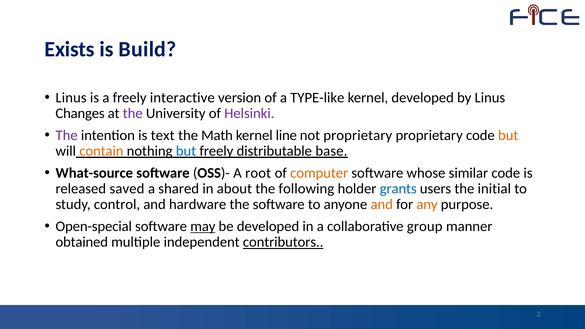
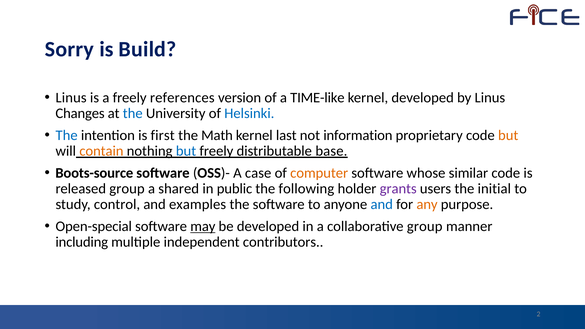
Exists: Exists -> Sorry
interactive: interactive -> references
TYPE-like: TYPE-like -> TIME-like
the at (133, 113) colour: purple -> blue
Helsinki colour: purple -> blue
The at (67, 135) colour: purple -> blue
text: text -> first
line: line -> last
not proprietary: proprietary -> information
What-source: What-source -> Boots-source
root: root -> case
released saved: saved -> group
about: about -> public
grants colour: blue -> purple
hardware: hardware -> examples
and at (382, 205) colour: orange -> blue
obtained: obtained -> including
contributors underline: present -> none
